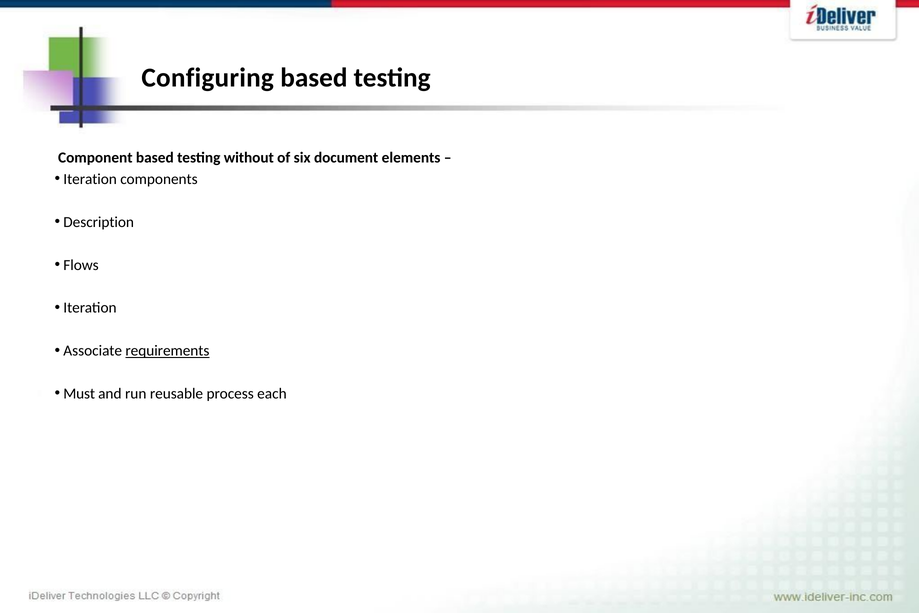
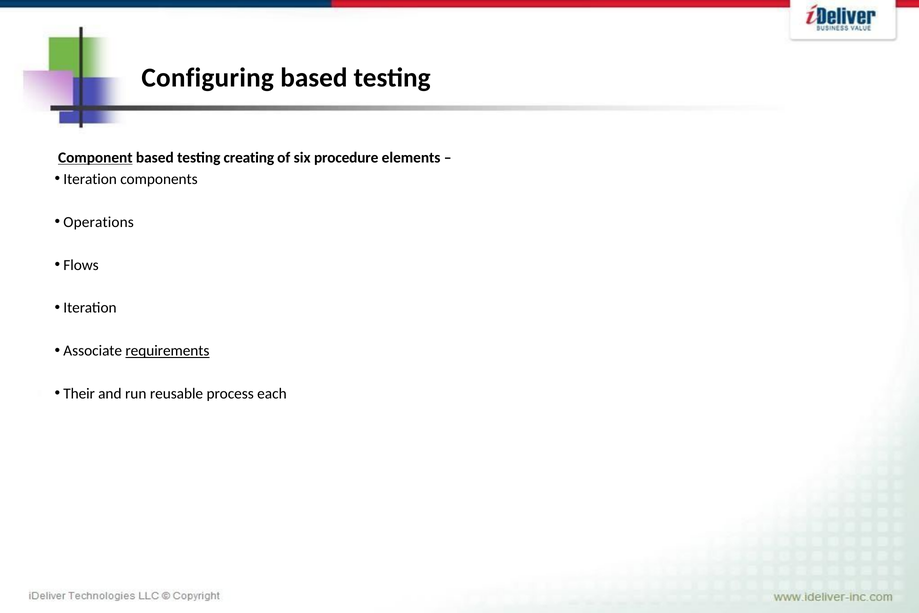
Component underline: none -> present
without: without -> creating
document: document -> procedure
Description: Description -> Operations
Must: Must -> Their
